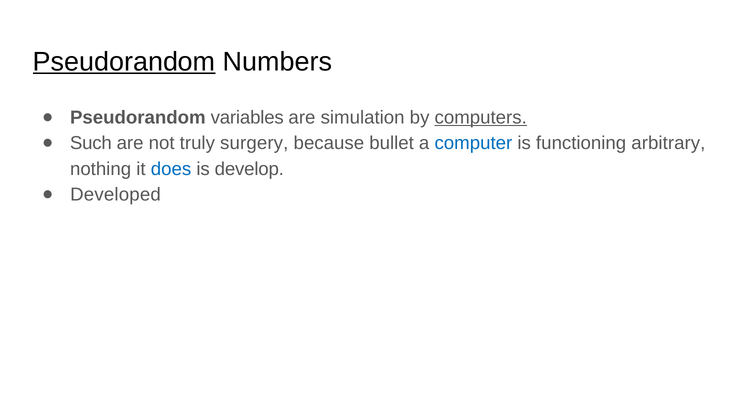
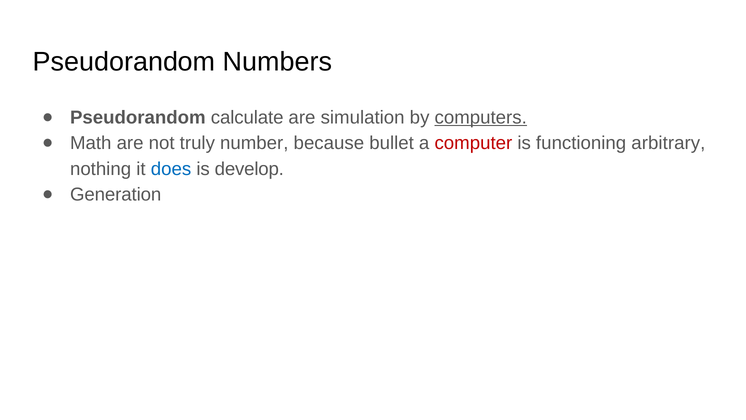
Pseudorandom at (124, 62) underline: present -> none
variables: variables -> calculate
Such: Such -> Math
surgery: surgery -> number
computer colour: blue -> red
Developed: Developed -> Generation
